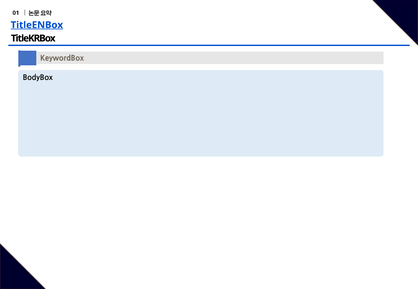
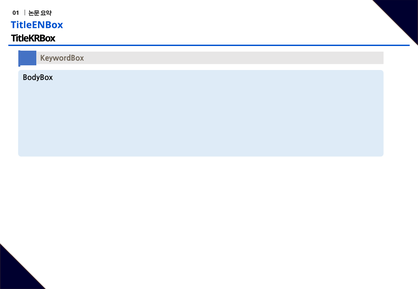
TitleENBox underline: present -> none
